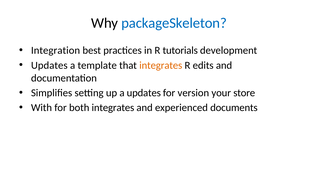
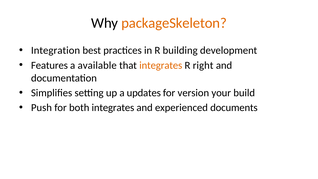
packageSkeleton colour: blue -> orange
tutorials: tutorials -> building
Updates at (49, 65): Updates -> Features
template: template -> available
edits: edits -> right
store: store -> build
With: With -> Push
